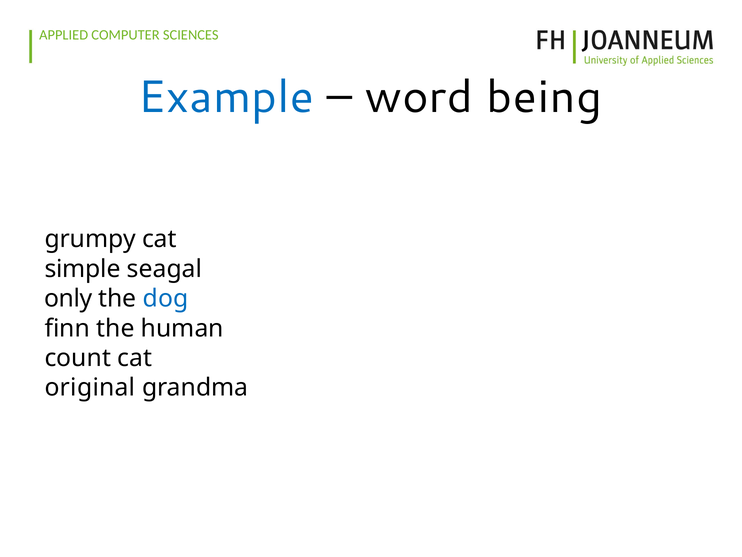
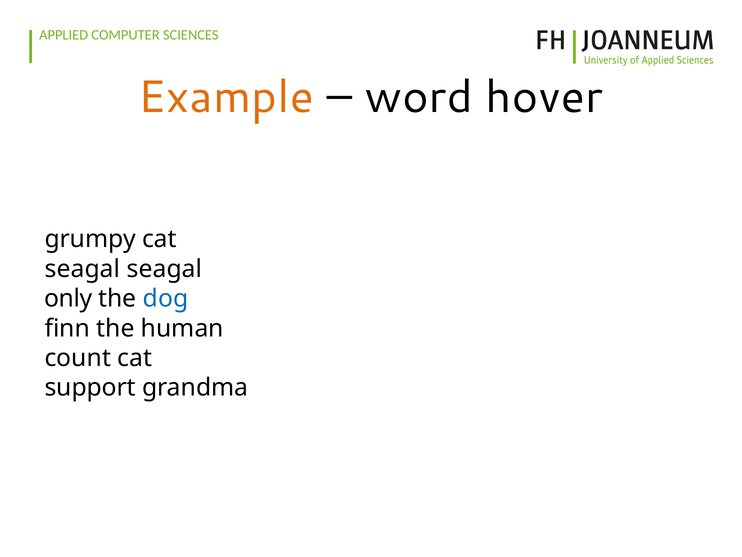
Example colour: blue -> orange
being: being -> hover
simple at (83, 269): simple -> seagal
original: original -> support
